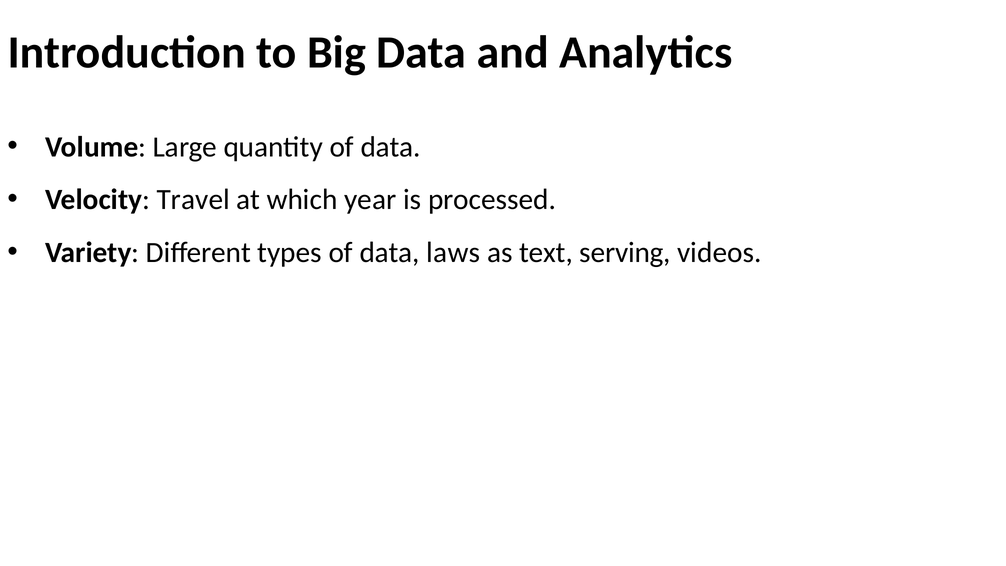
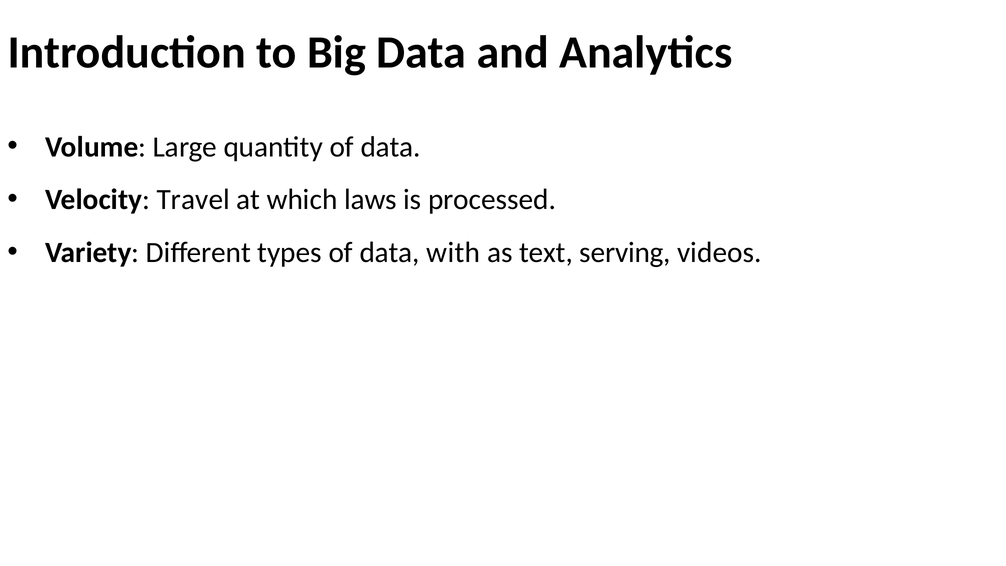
year: year -> laws
laws: laws -> with
